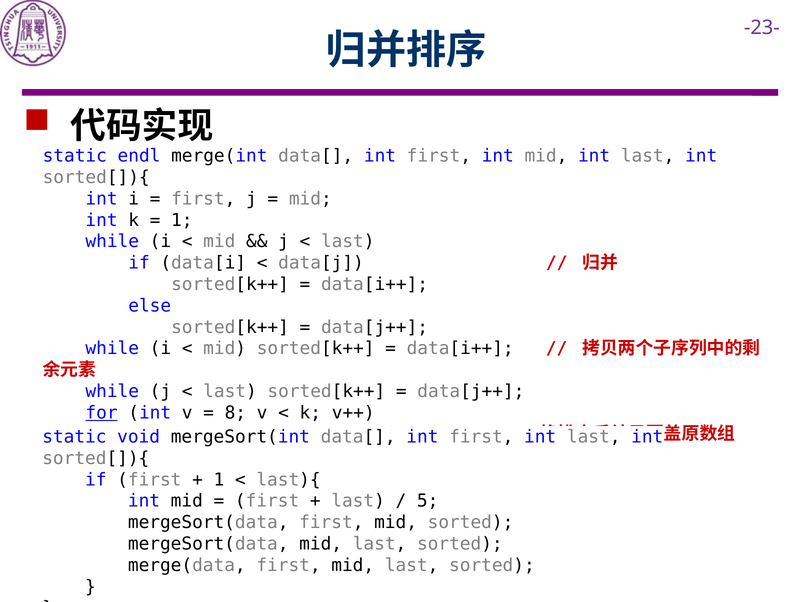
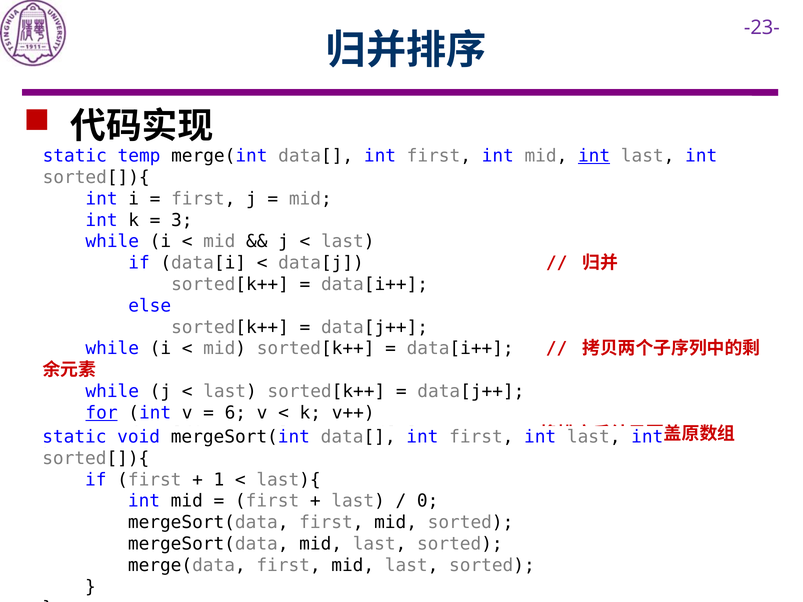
endl: endl -> temp
int at (594, 156) underline: none -> present
1 at (182, 220): 1 -> 3
8: 8 -> 6
5: 5 -> 0
